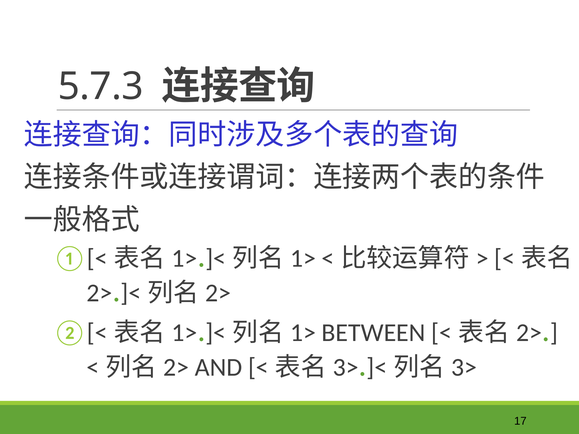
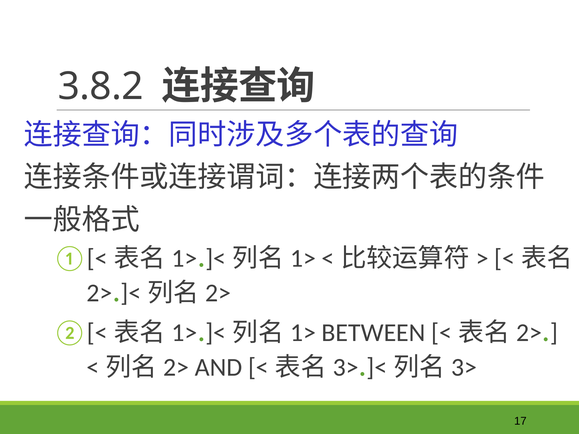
5.7.3: 5.7.3 -> 3.8.2
